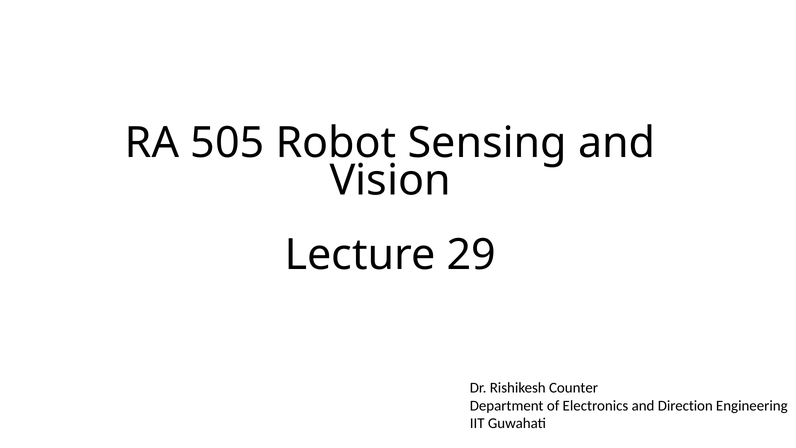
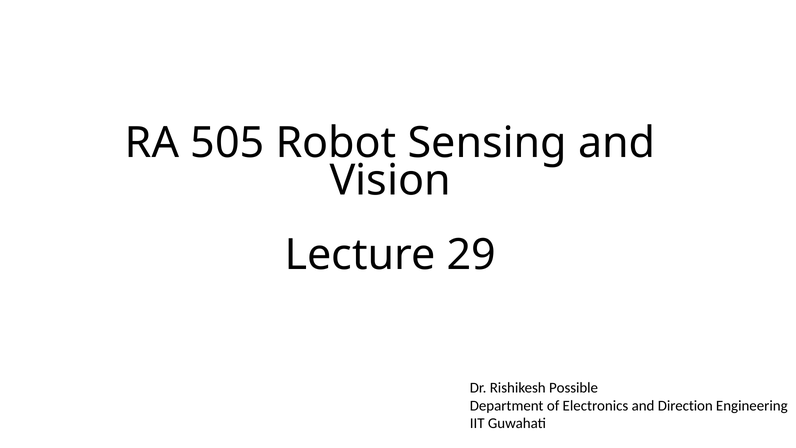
Counter: Counter -> Possible
